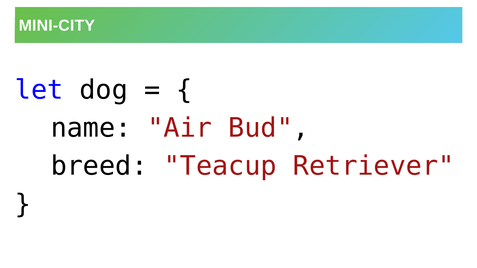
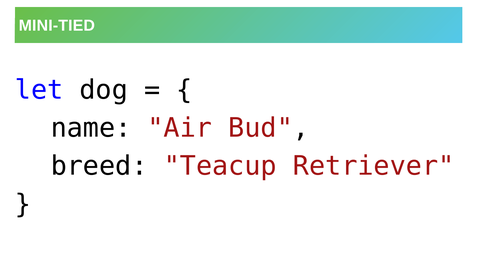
MINI-CITY: MINI-CITY -> MINI-TIED
